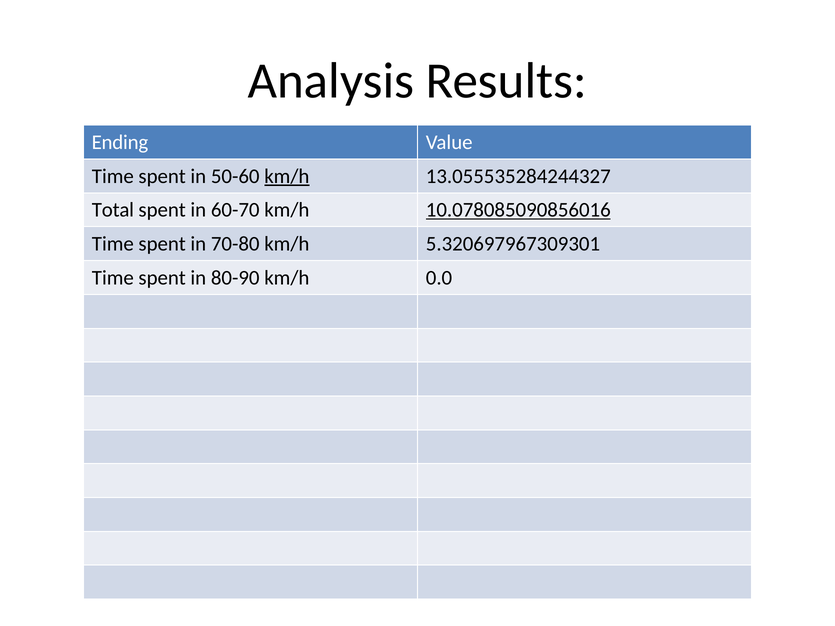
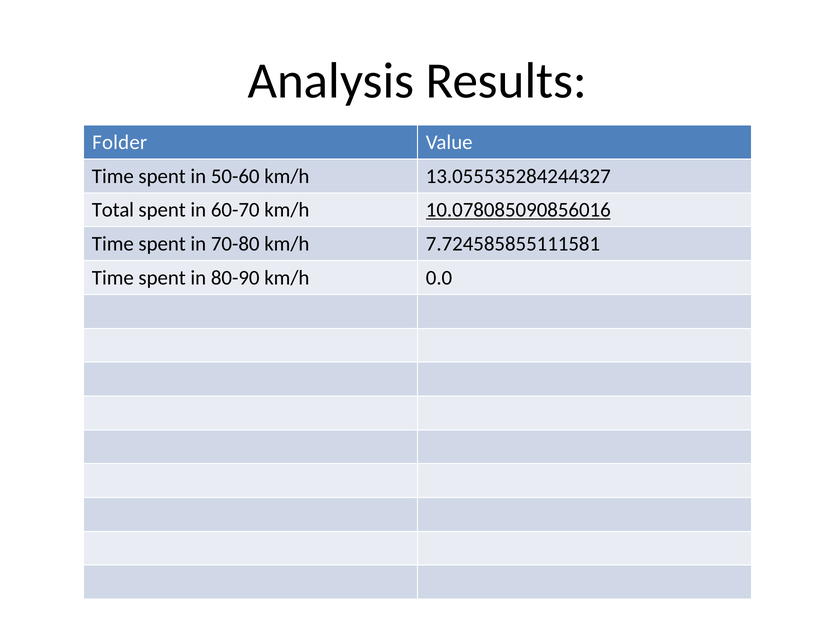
Ending: Ending -> Folder
km/h at (287, 176) underline: present -> none
5.320697967309301: 5.320697967309301 -> 7.724585855111581
